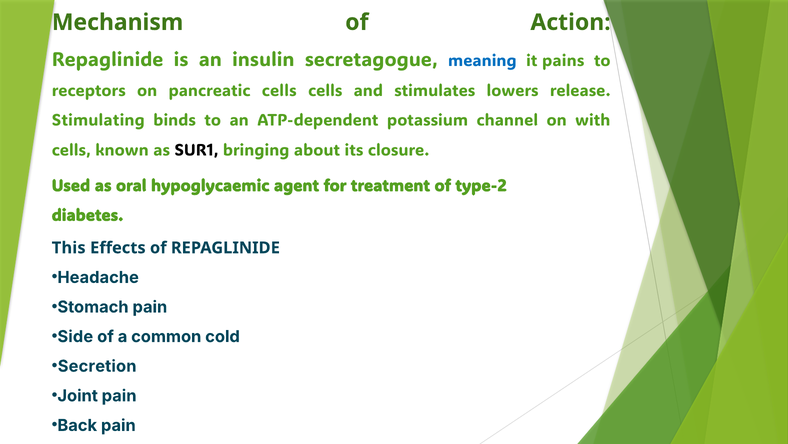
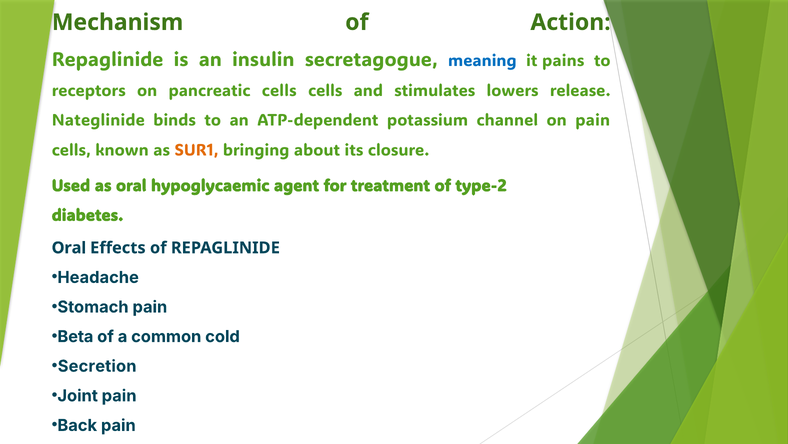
Stimulating: Stimulating -> Nateglinide
on with: with -> pain
SUR1 colour: black -> orange
This at (69, 247): This -> Oral
Side: Side -> Beta
